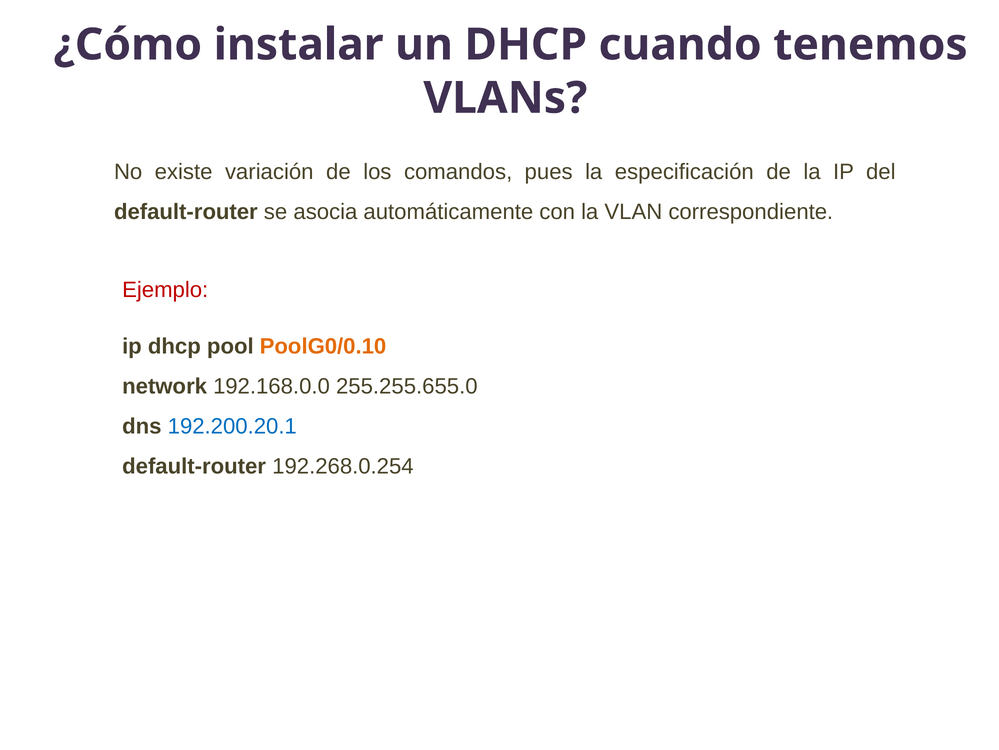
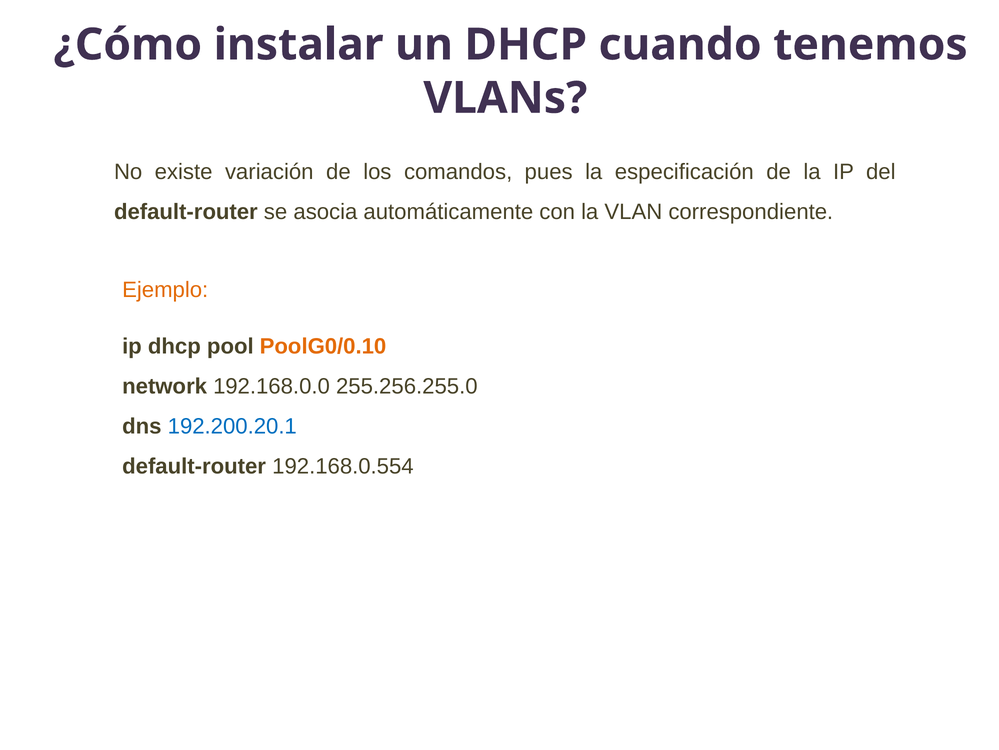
Ejemplo colour: red -> orange
255.255.655.0: 255.255.655.0 -> 255.256.255.0
192.268.0.254: 192.268.0.254 -> 192.168.0.554
